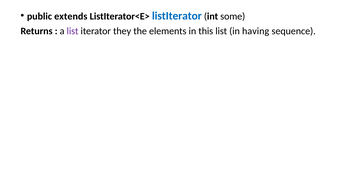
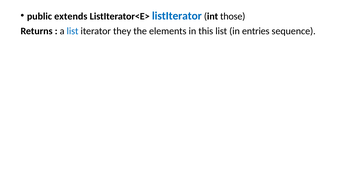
some: some -> those
list at (73, 31) colour: purple -> blue
having: having -> entries
